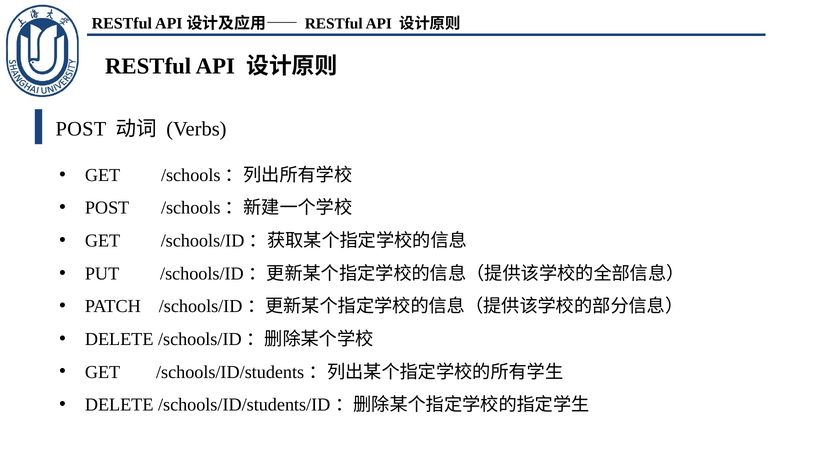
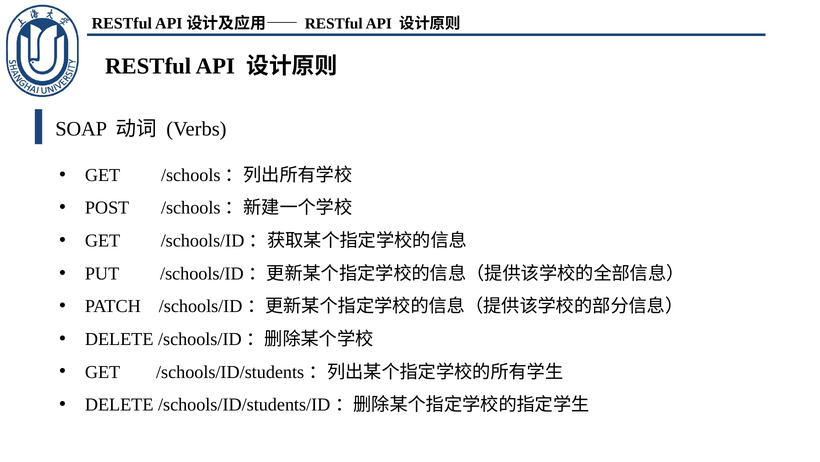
POST at (81, 129): POST -> SOAP
